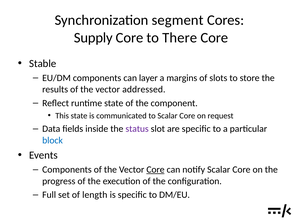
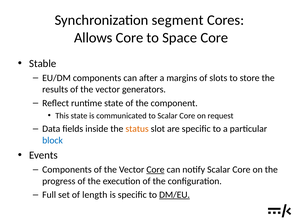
Supply: Supply -> Allows
There: There -> Space
layer: layer -> after
addressed: addressed -> generators
status colour: purple -> orange
DM/EU underline: none -> present
